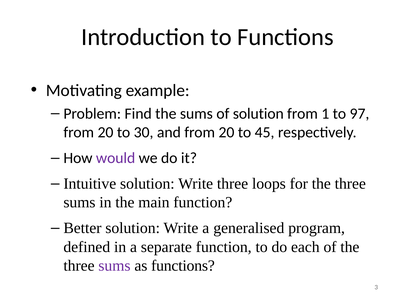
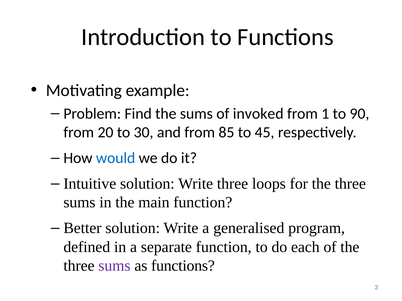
of solution: solution -> invoked
97: 97 -> 90
and from 20: 20 -> 85
would colour: purple -> blue
